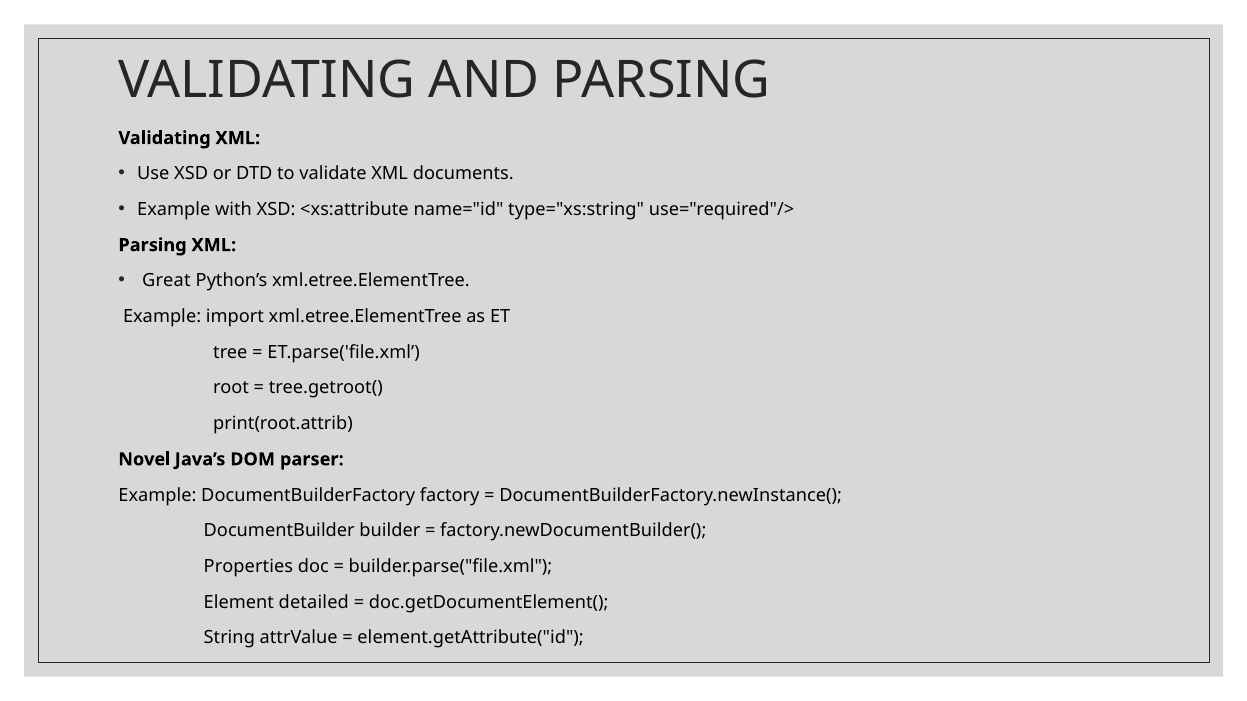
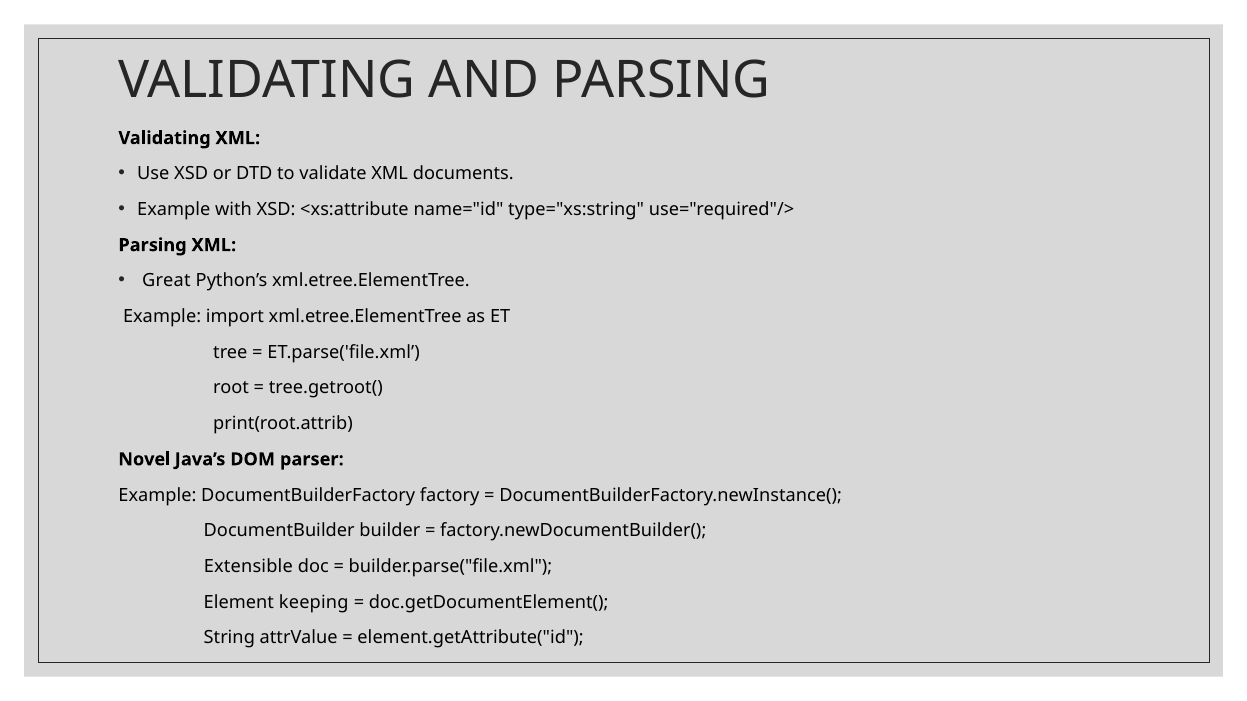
Properties: Properties -> Extensible
detailed: detailed -> keeping
